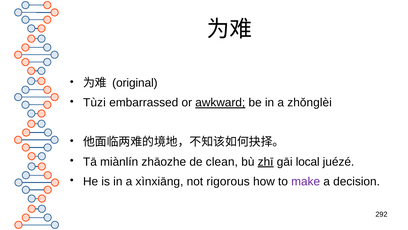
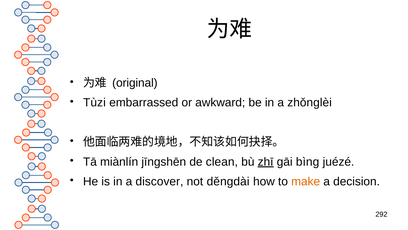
awkward underline: present -> none
zhāozhe: zhāozhe -> jīngshēn
local: local -> bìng
xìnxiāng: xìnxiāng -> discover
rigorous: rigorous -> děngdài
make colour: purple -> orange
